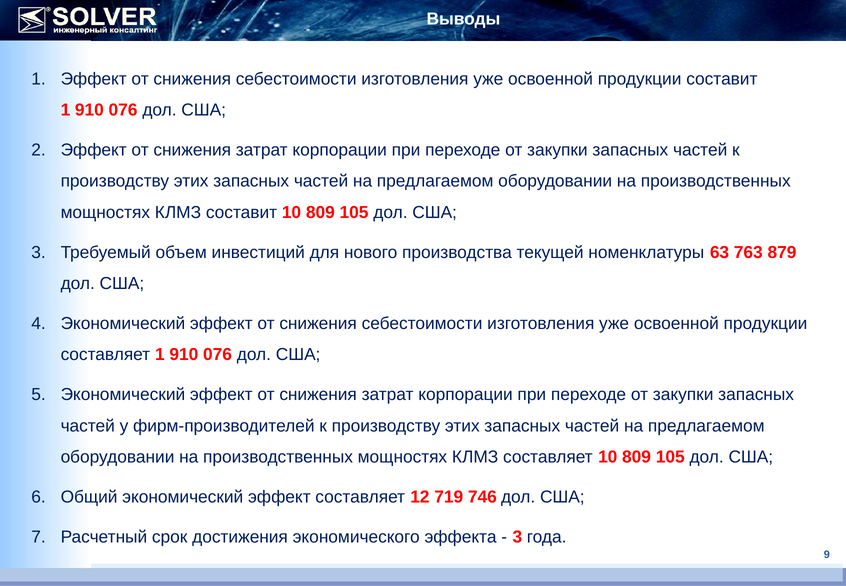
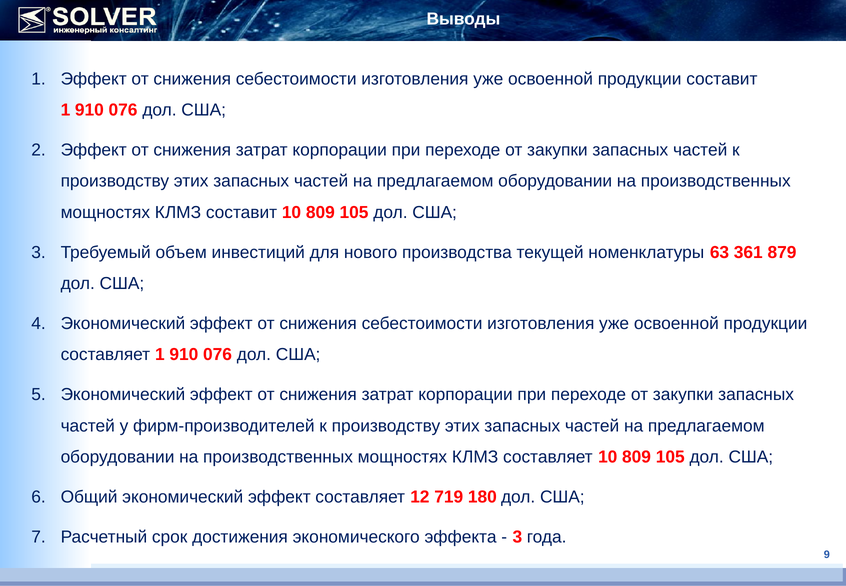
763: 763 -> 361
746: 746 -> 180
